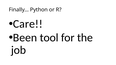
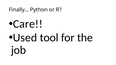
Been: Been -> Used
